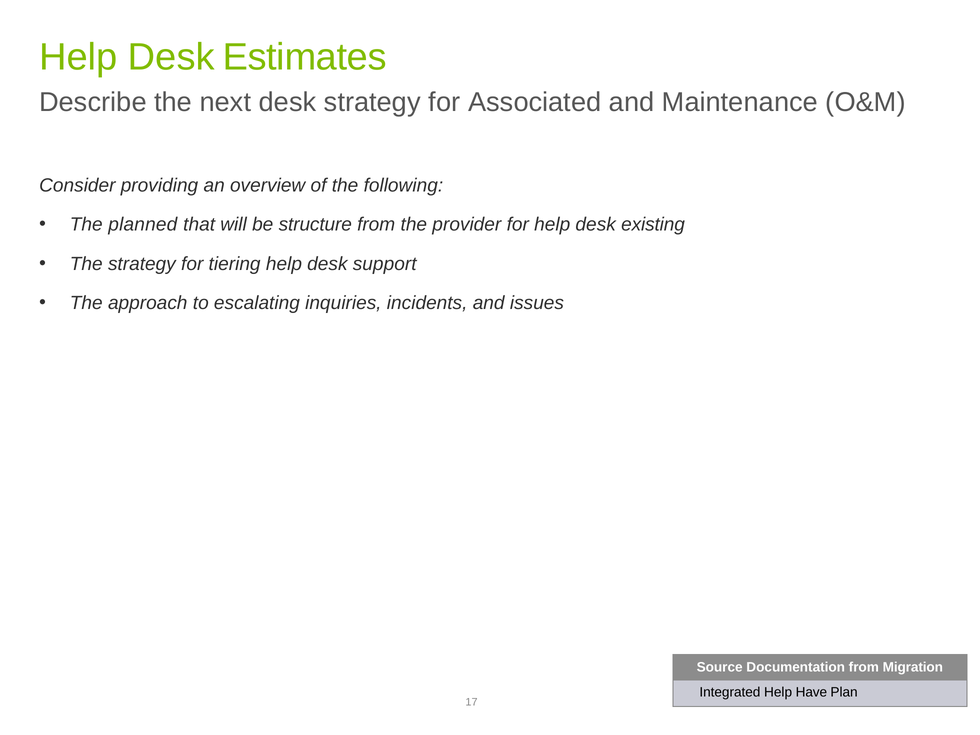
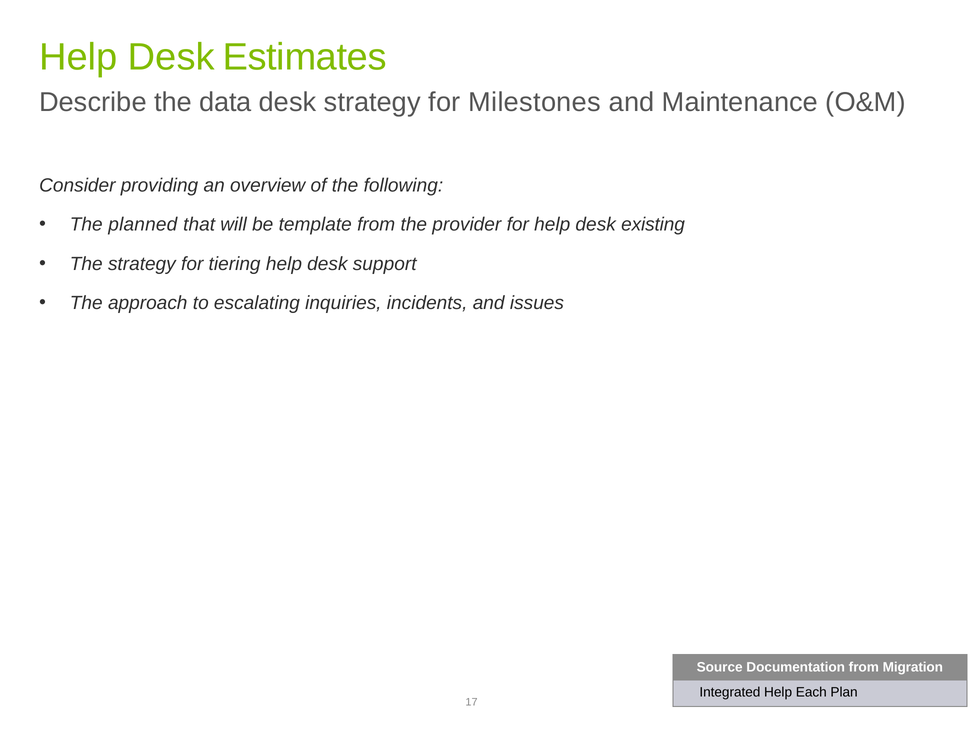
next: next -> data
Associated: Associated -> Milestones
structure: structure -> template
Have: Have -> Each
